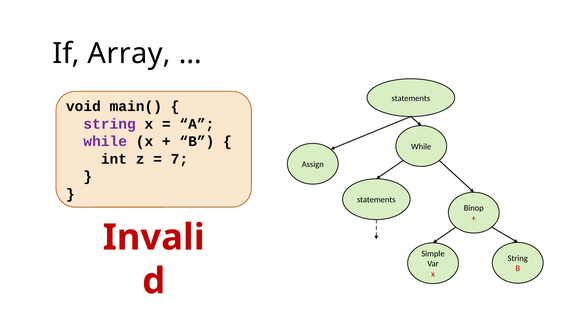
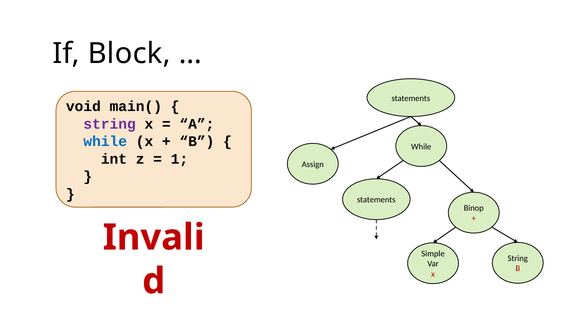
Array: Array -> Block
while at (105, 141) colour: purple -> blue
7: 7 -> 1
